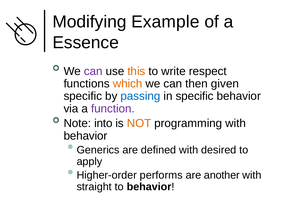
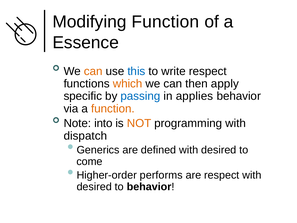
Modifying Example: Example -> Function
can at (93, 71) colour: purple -> orange
this colour: orange -> blue
given: given -> apply
in specific: specific -> applies
function at (113, 109) colour: purple -> orange
behavior at (85, 136): behavior -> dispatch
apply: apply -> come
are another: another -> respect
straight at (94, 187): straight -> desired
